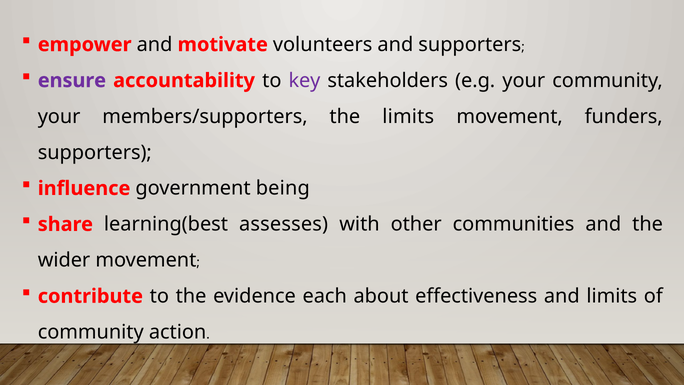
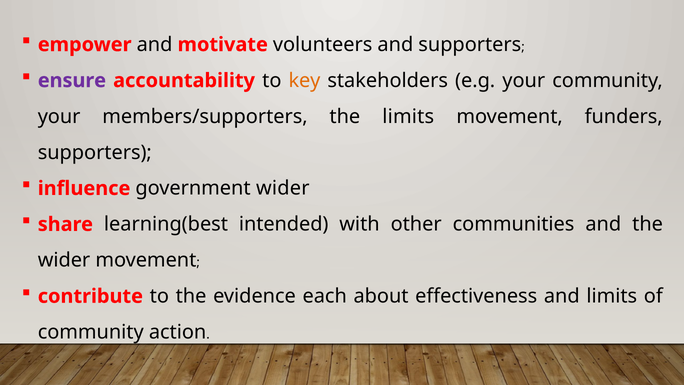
key colour: purple -> orange
government being: being -> wider
assesses: assesses -> intended
